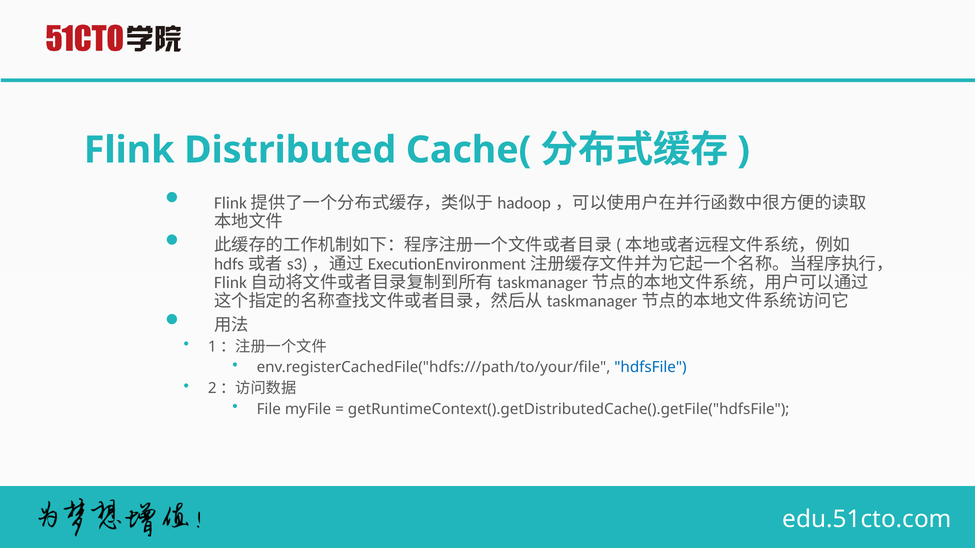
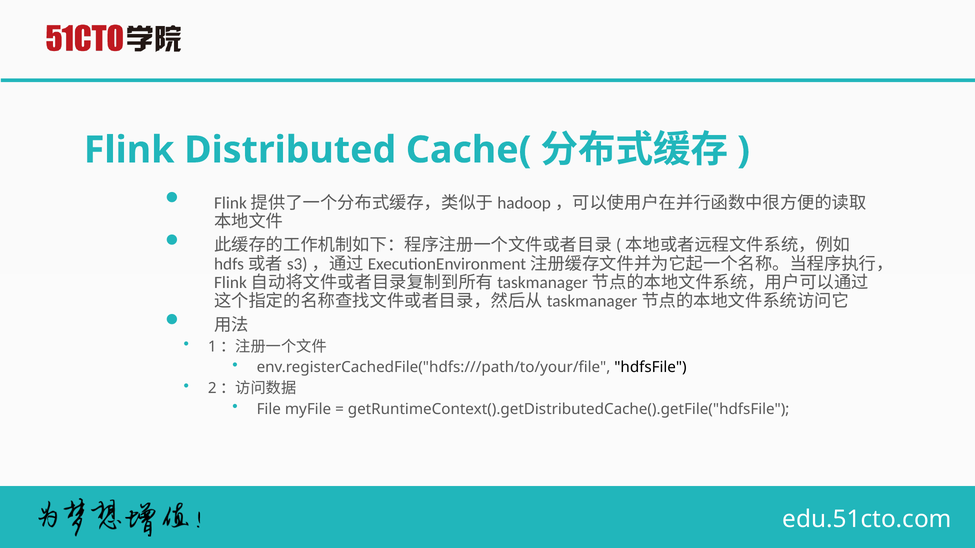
hdfsFile colour: blue -> black
